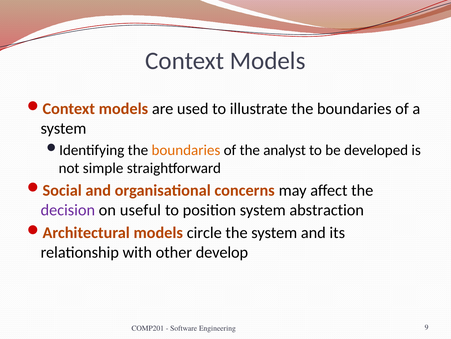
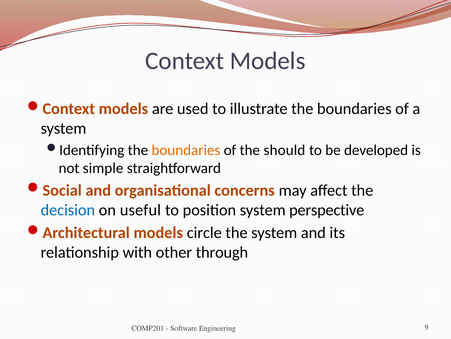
analyst: analyst -> should
decision colour: purple -> blue
abstraction: abstraction -> perspective
develop: develop -> through
